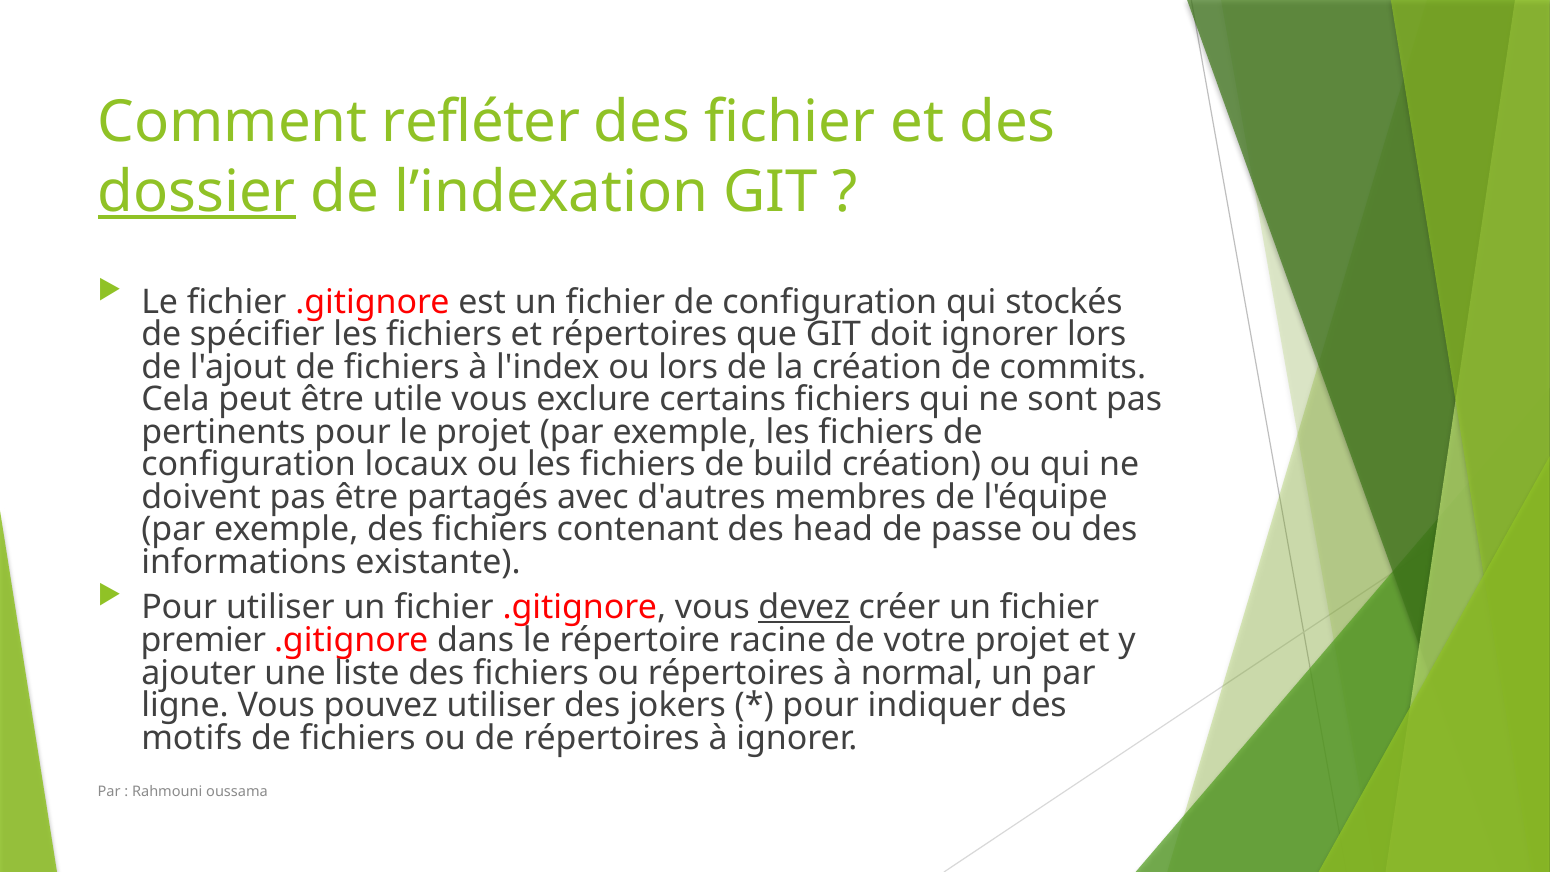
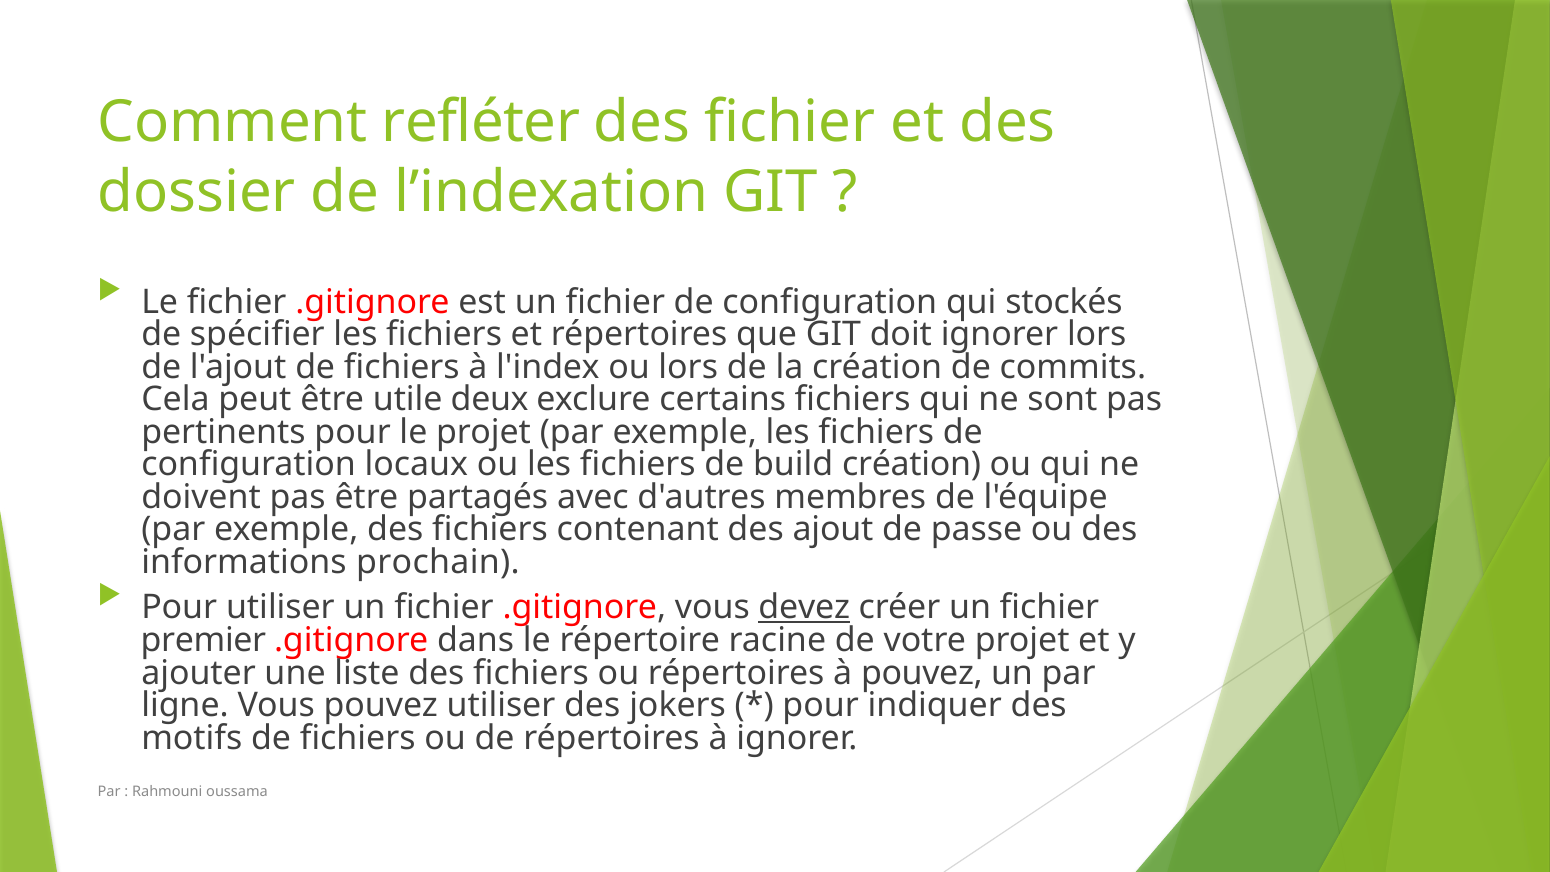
dossier underline: present -> none
utile vous: vous -> deux
head: head -> ajout
existante: existante -> prochain
à normal: normal -> pouvez
